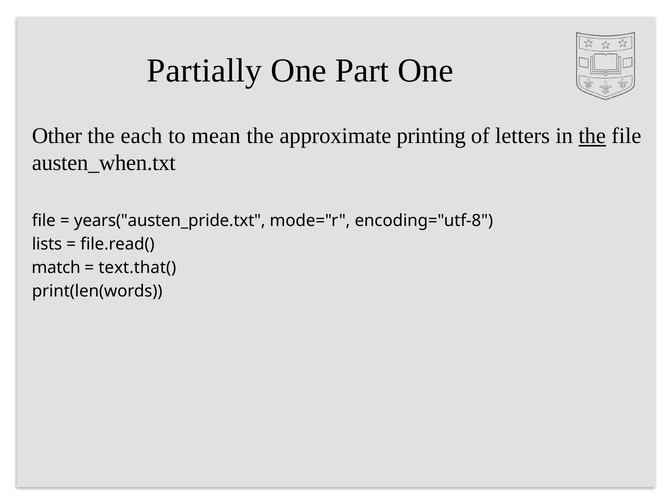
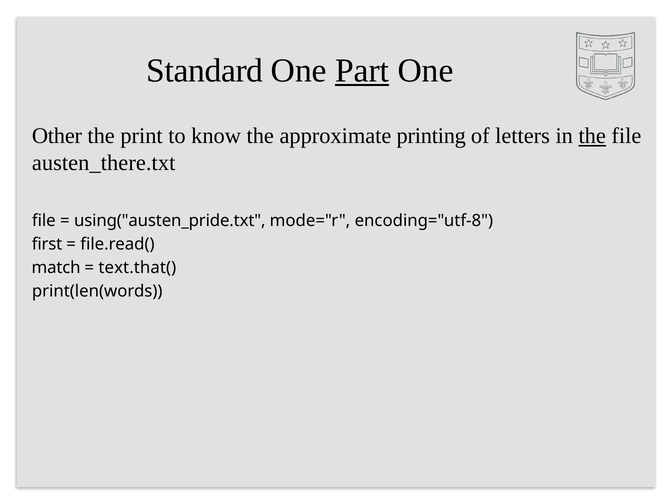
Partially: Partially -> Standard
Part underline: none -> present
each: each -> print
mean: mean -> know
austen_when.txt: austen_when.txt -> austen_there.txt
years("austen_pride.txt: years("austen_pride.txt -> using("austen_pride.txt
lists: lists -> first
